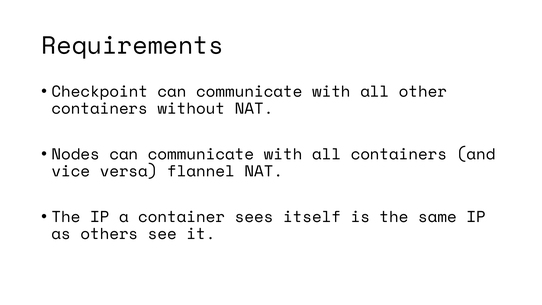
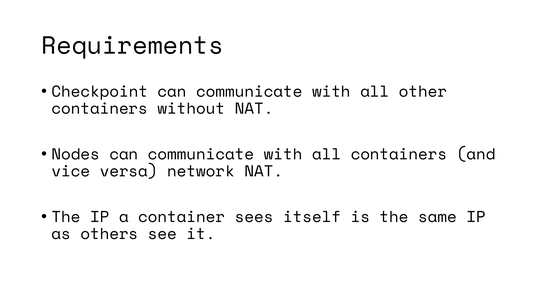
flannel: flannel -> network
